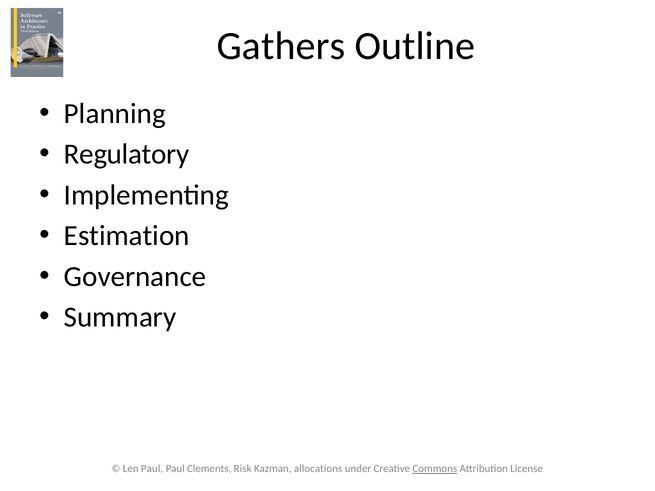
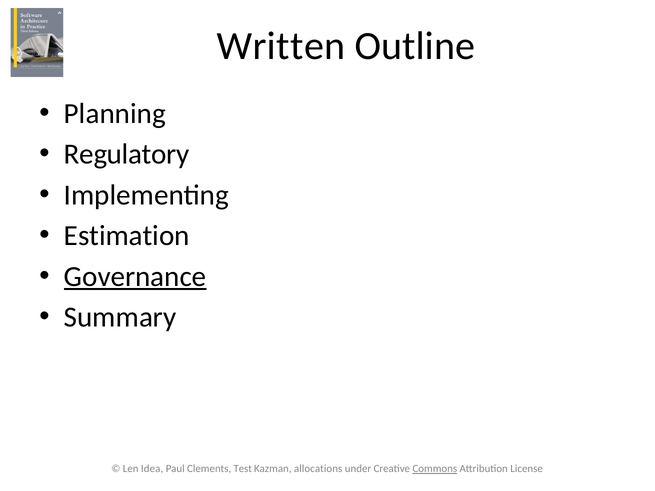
Gathers: Gathers -> Written
Governance underline: none -> present
Len Paul: Paul -> Idea
Risk: Risk -> Test
